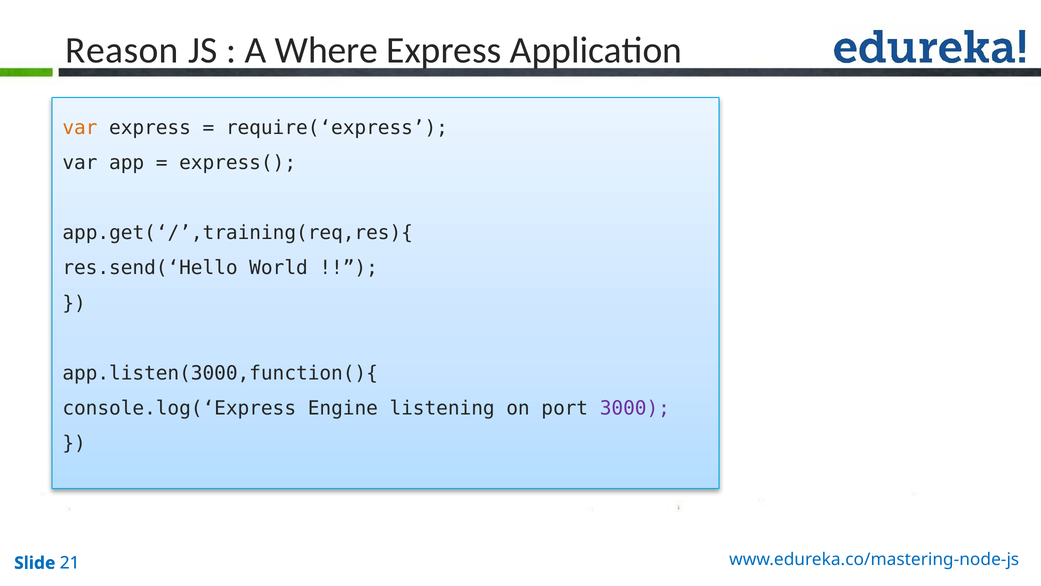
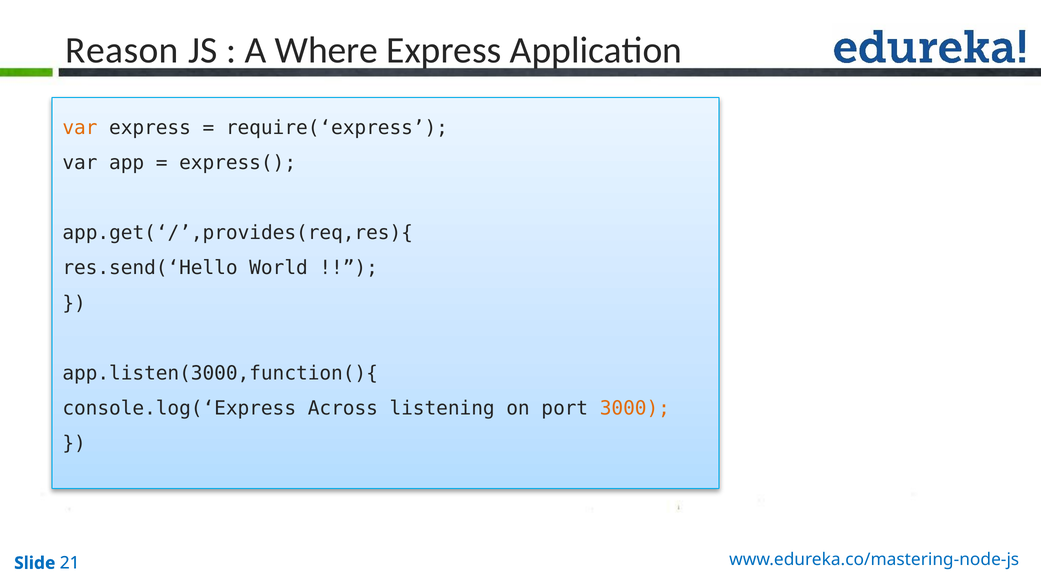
app.get(‘/’,training(req,res){: app.get(‘/’,training(req,res){ -> app.get(‘/’,provides(req,res){
Engine: Engine -> Across
3000 colour: purple -> orange
